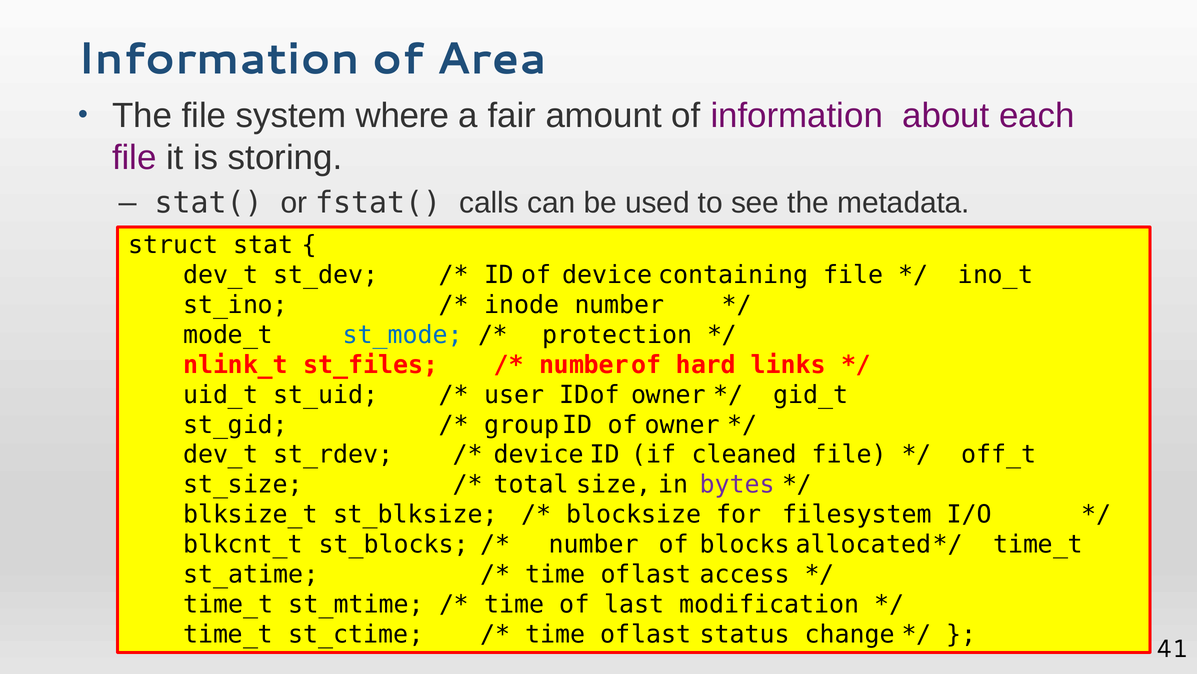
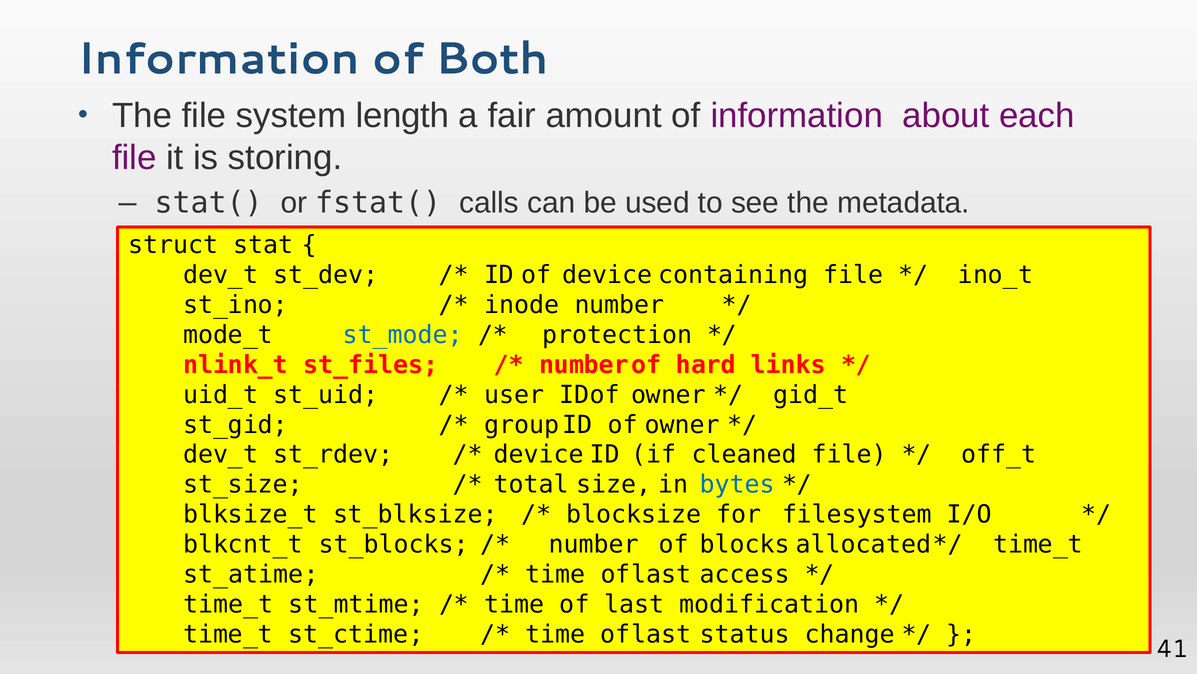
Area: Area -> Both
where: where -> length
bytes colour: purple -> blue
